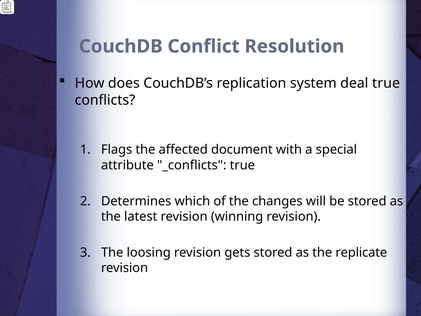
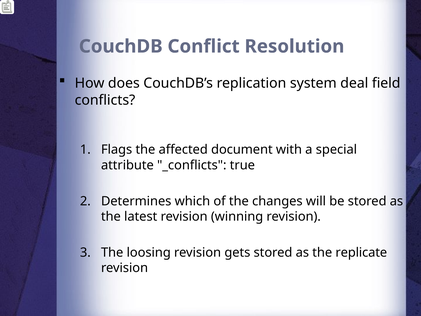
deal true: true -> field
